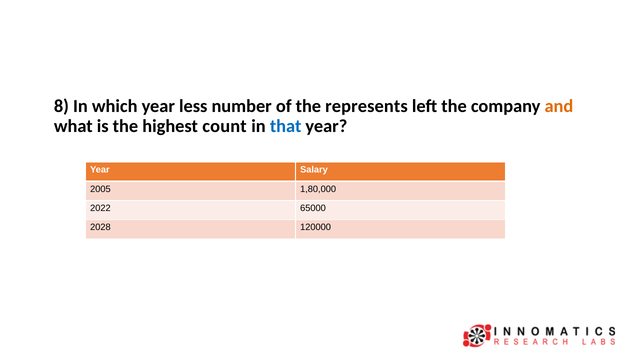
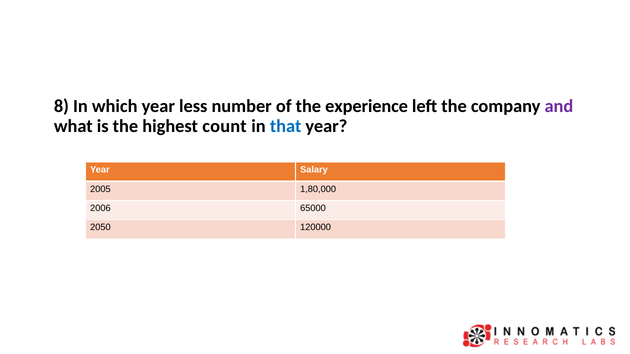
represents: represents -> experience
and colour: orange -> purple
2022: 2022 -> 2006
2028: 2028 -> 2050
